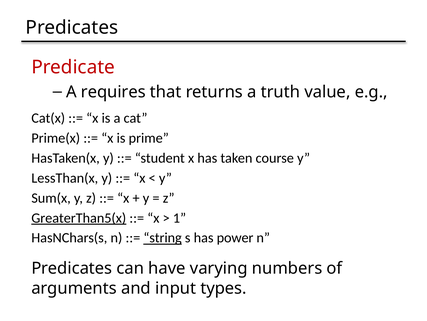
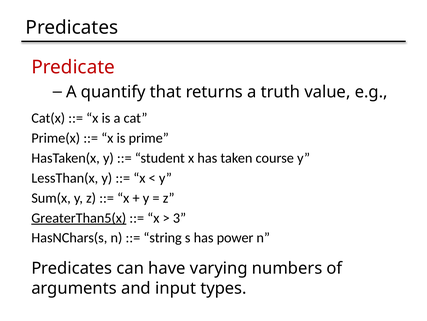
requires: requires -> quantify
1: 1 -> 3
string underline: present -> none
